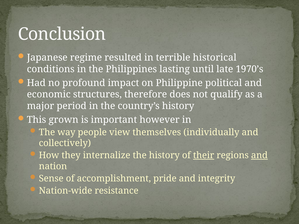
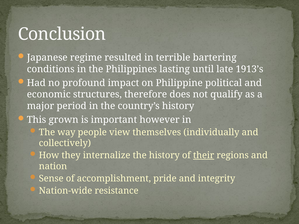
historical: historical -> bartering
1970’s: 1970’s -> 1913’s
and at (259, 156) underline: present -> none
